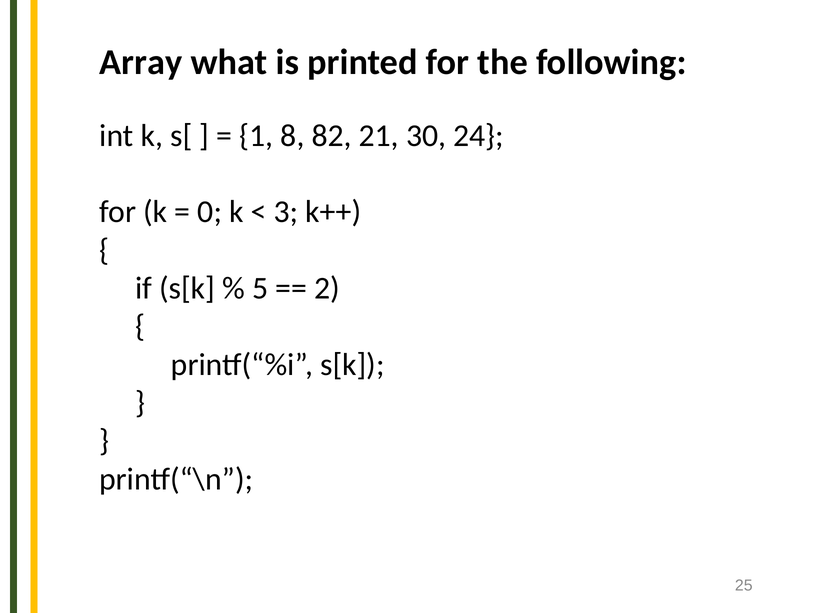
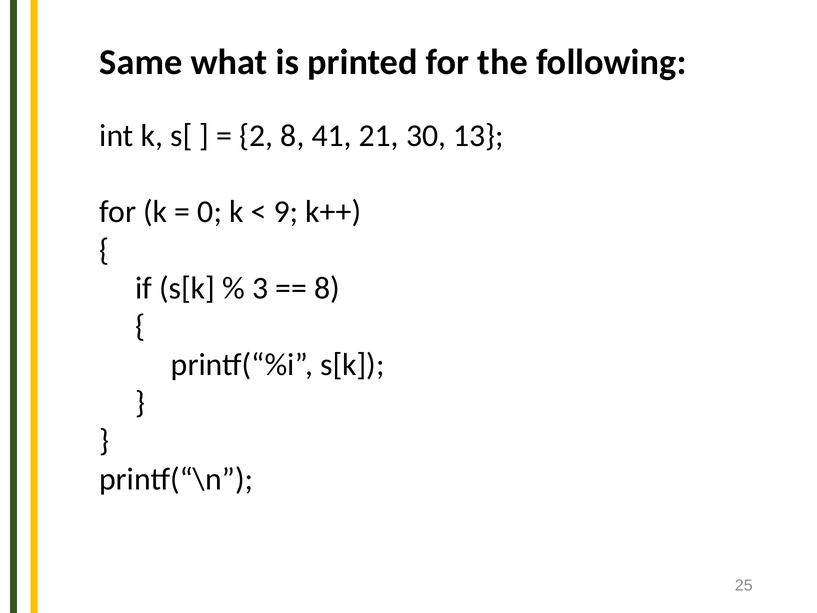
Array: Array -> Same
1: 1 -> 2
82: 82 -> 41
24: 24 -> 13
3: 3 -> 9
5: 5 -> 3
2 at (327, 288): 2 -> 8
